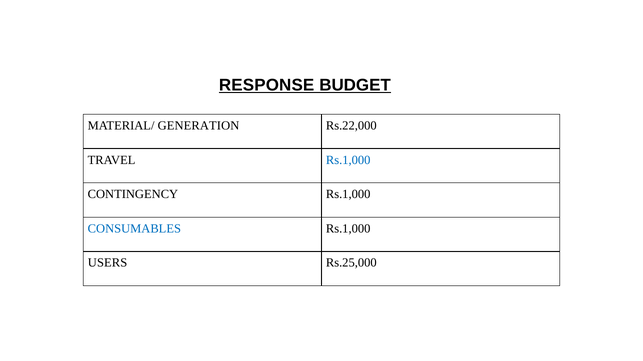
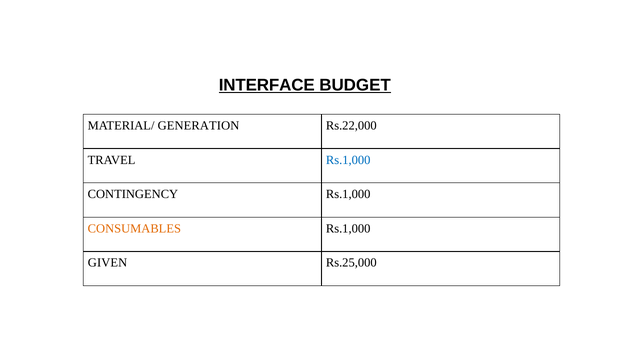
RESPONSE: RESPONSE -> INTERFACE
CONSUMABLES colour: blue -> orange
USERS: USERS -> GIVEN
